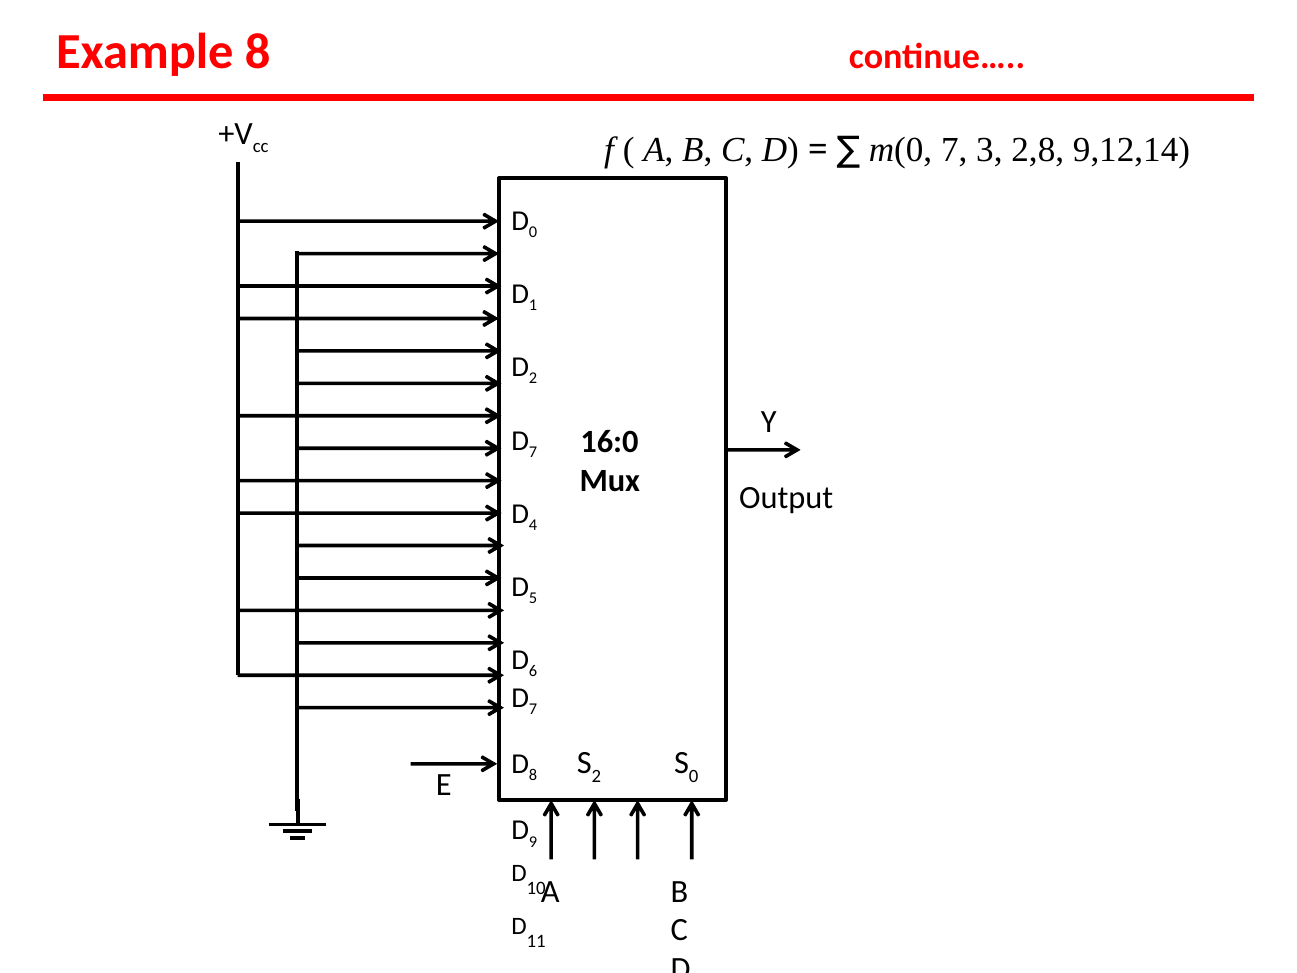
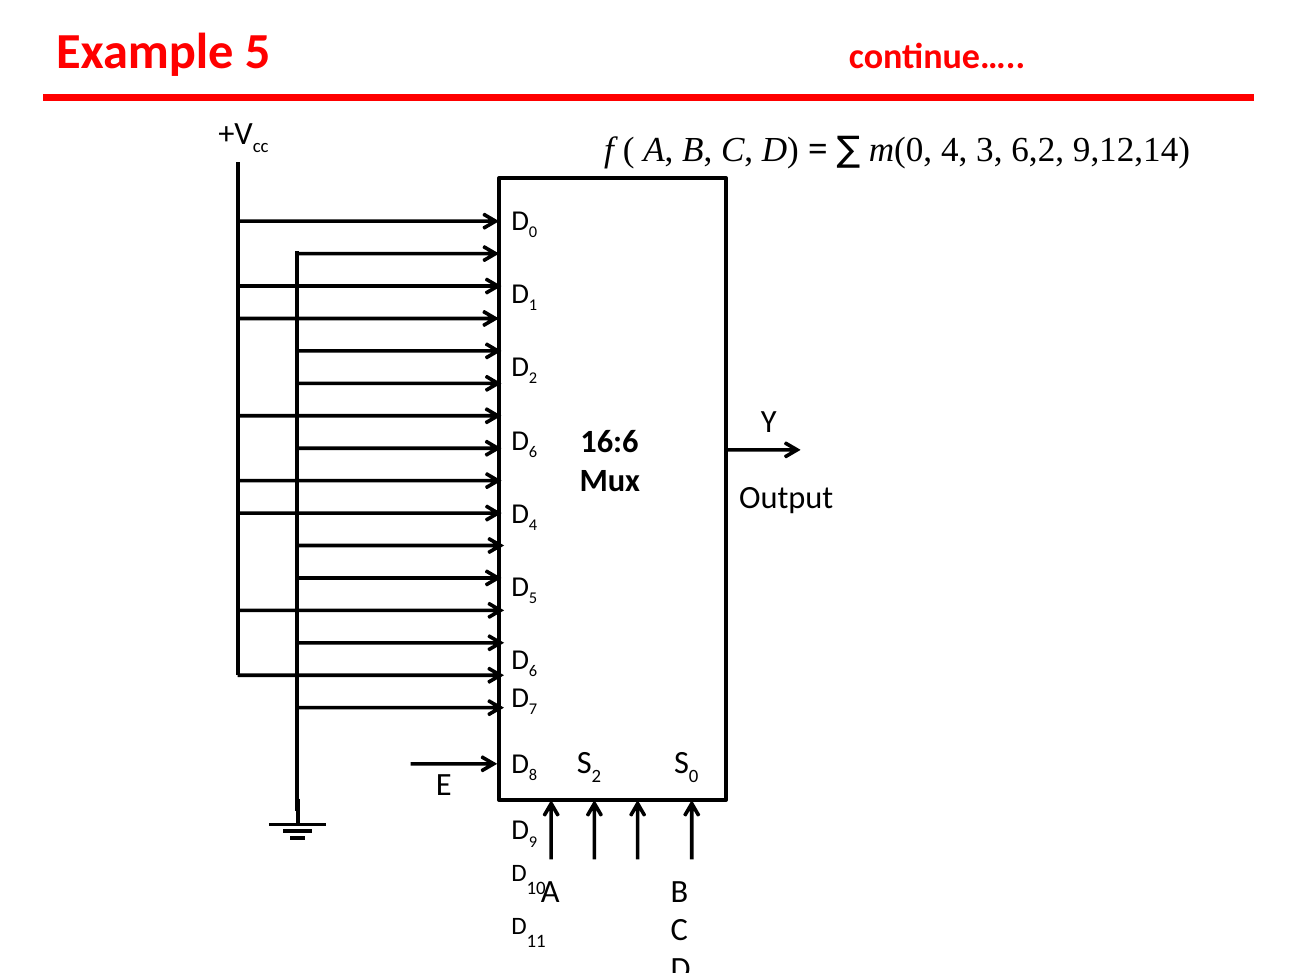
Example 8: 8 -> 5
m(0 7: 7 -> 4
2,8: 2,8 -> 6,2
7 at (533, 452): 7 -> 6
16:0: 16:0 -> 16:6
